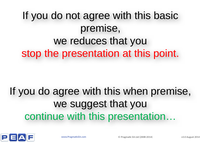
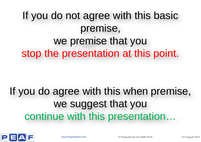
we reduces: reduces -> premise
